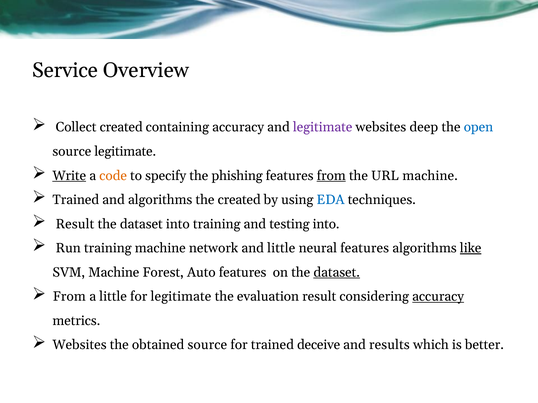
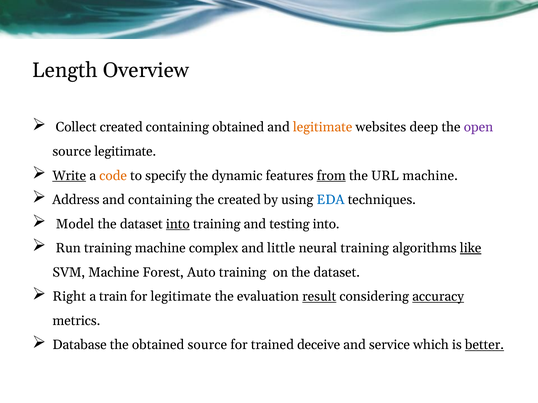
Service: Service -> Length
containing accuracy: accuracy -> obtained
legitimate at (323, 127) colour: purple -> orange
open colour: blue -> purple
phishing: phishing -> dynamic
Trained at (76, 200): Trained -> Address
and algorithms: algorithms -> containing
Result at (75, 224): Result -> Model
into at (178, 224) underline: none -> present
network: network -> complex
neural features: features -> training
Auto features: features -> training
dataset at (337, 273) underline: present -> none
From at (69, 297): From -> Right
a little: little -> train
result at (319, 297) underline: none -> present
Websites at (80, 345): Websites -> Database
results: results -> service
better underline: none -> present
